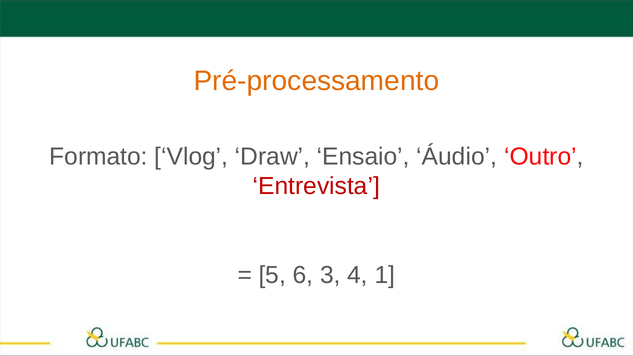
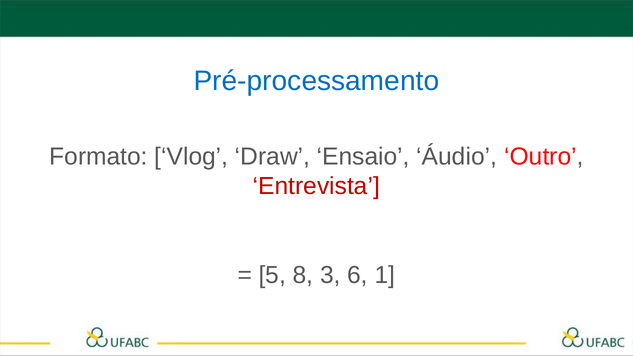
Pré-processamento colour: orange -> blue
6: 6 -> 8
4: 4 -> 6
